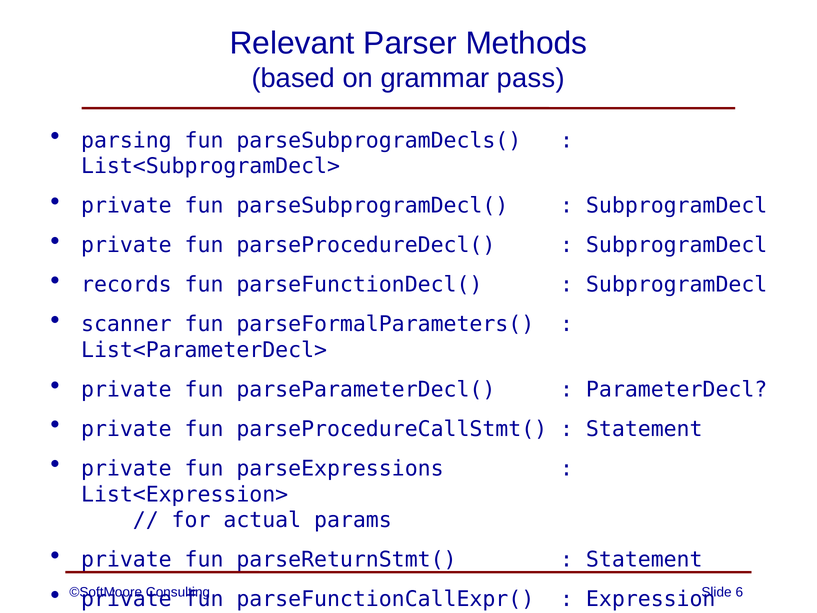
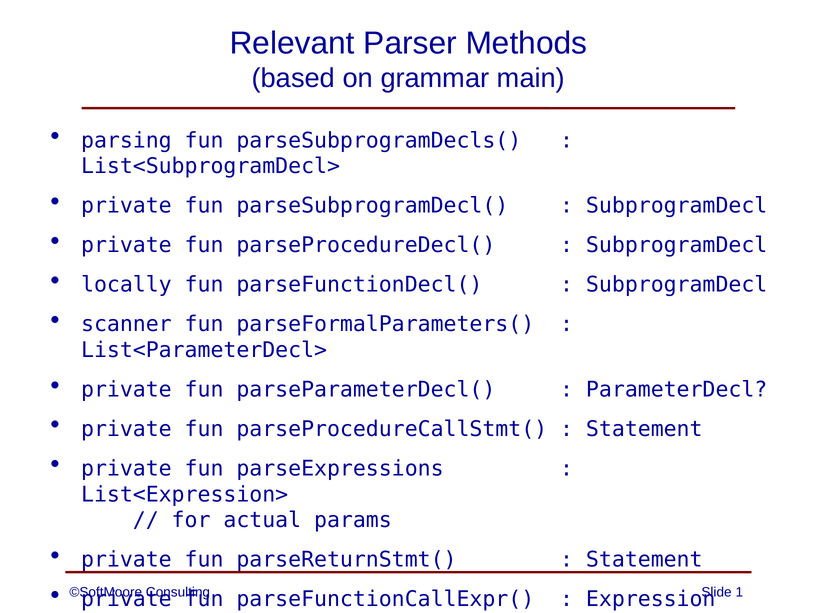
pass: pass -> main
records: records -> locally
6: 6 -> 1
